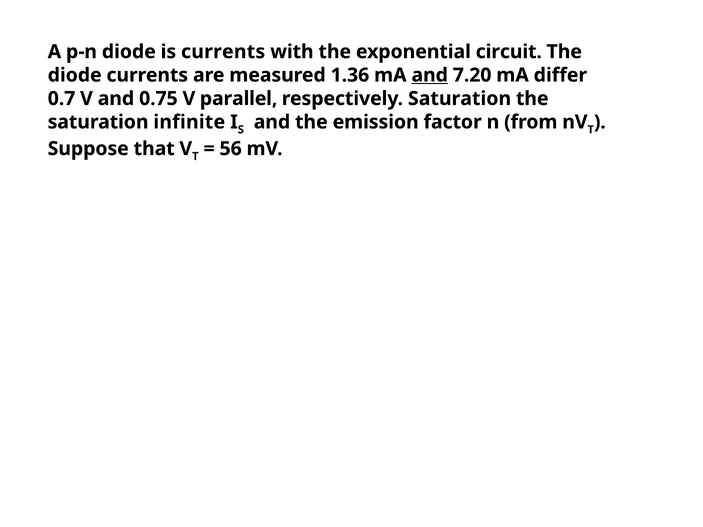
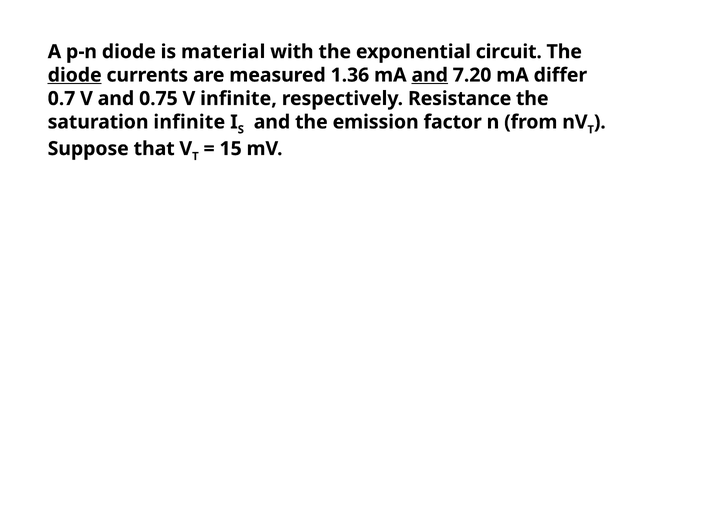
is currents: currents -> material
diode at (75, 75) underline: none -> present
V parallel: parallel -> infinite
respectively Saturation: Saturation -> Resistance
56: 56 -> 15
